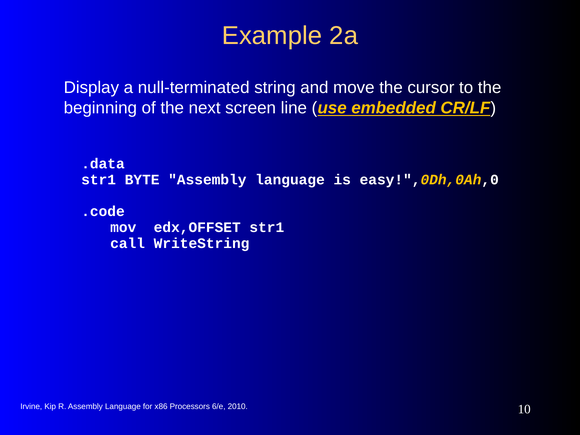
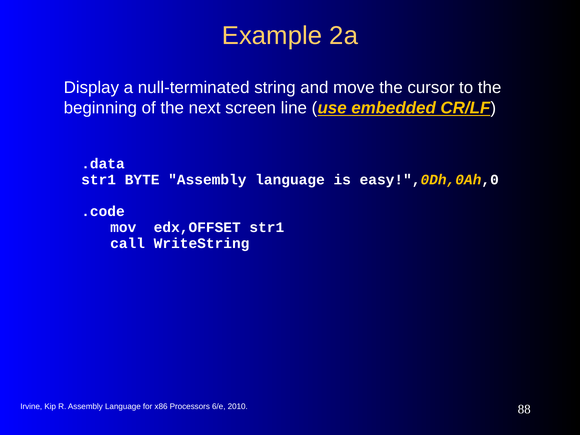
10: 10 -> 88
